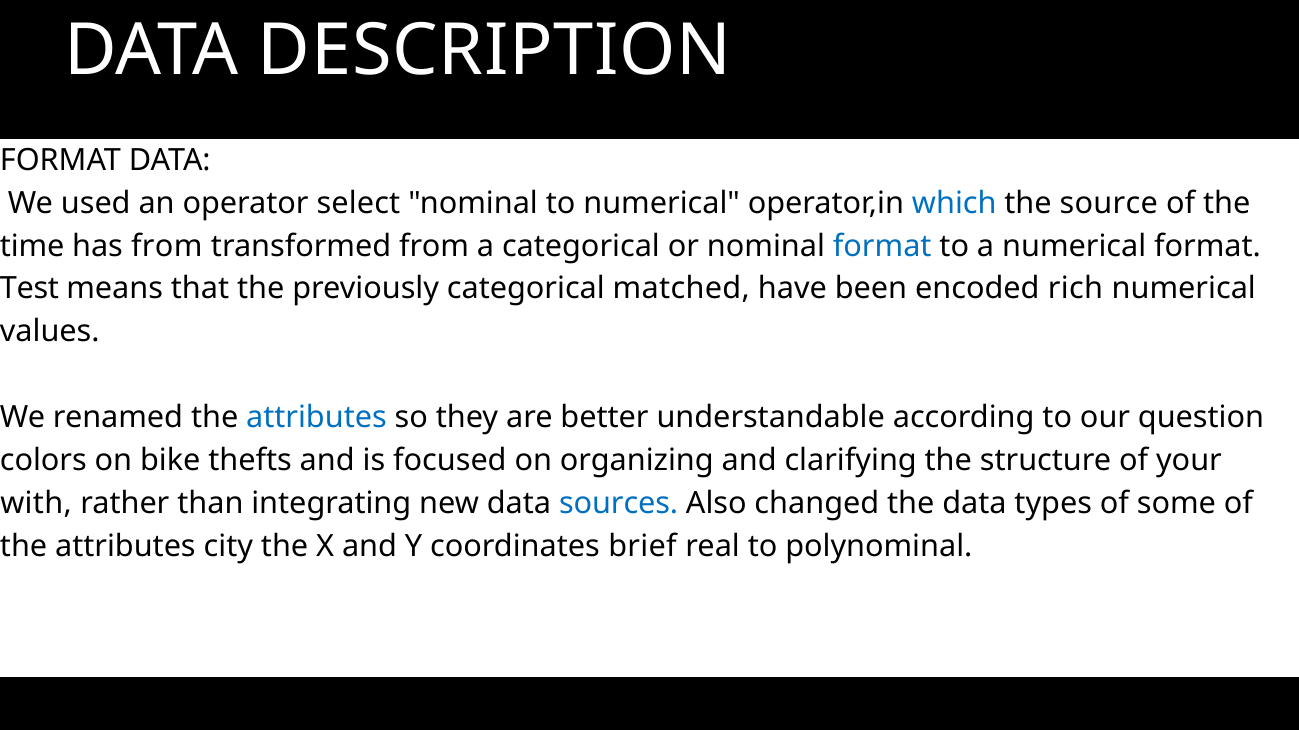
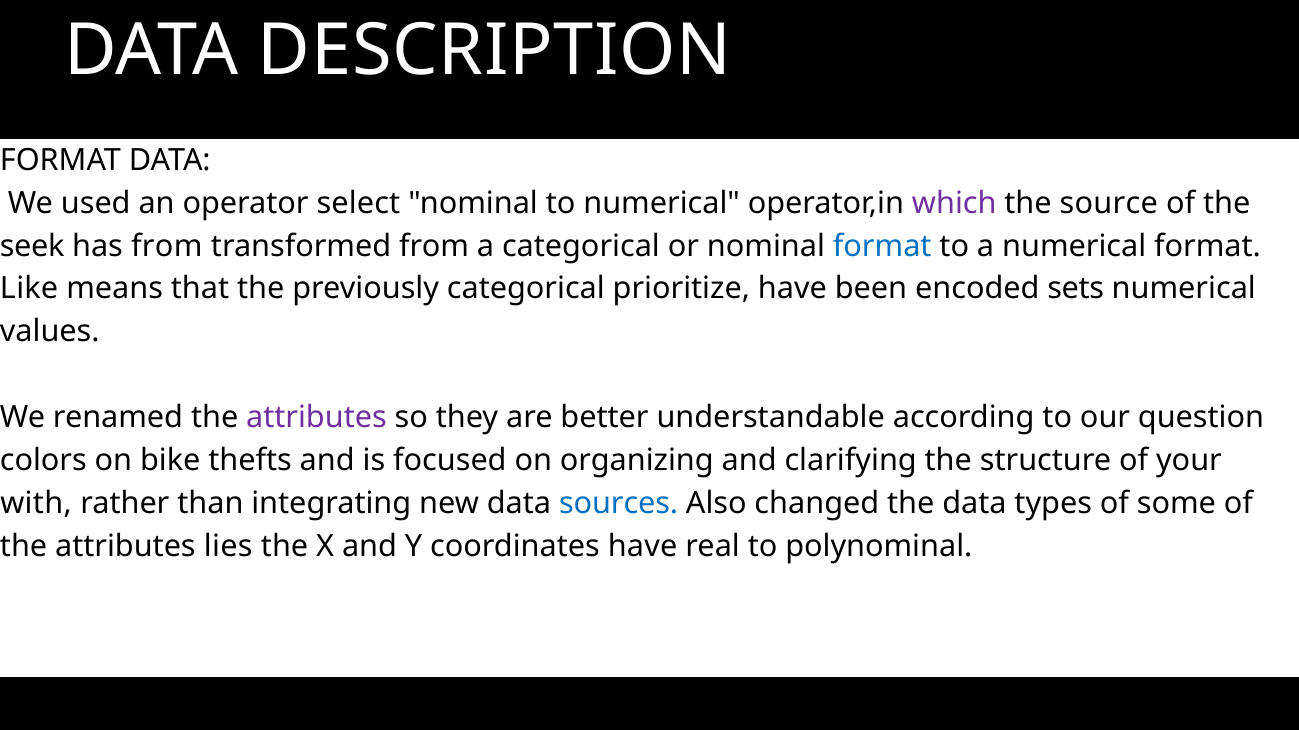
which colour: blue -> purple
time: time -> seek
Test: Test -> Like
matched: matched -> prioritize
rich: rich -> sets
attributes at (316, 418) colour: blue -> purple
city: city -> lies
coordinates brief: brief -> have
